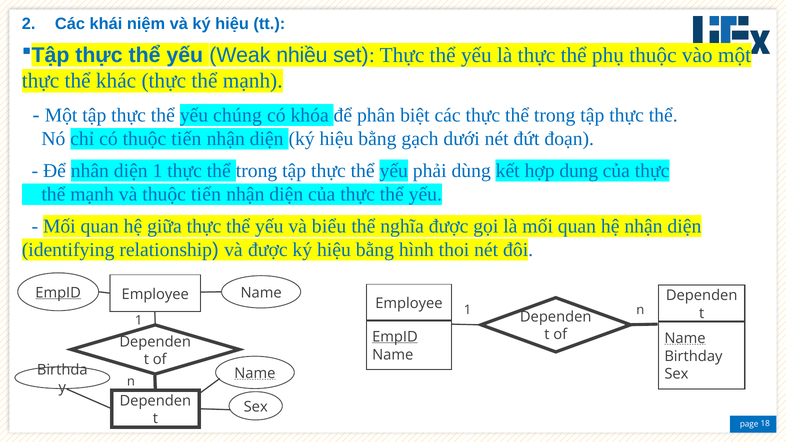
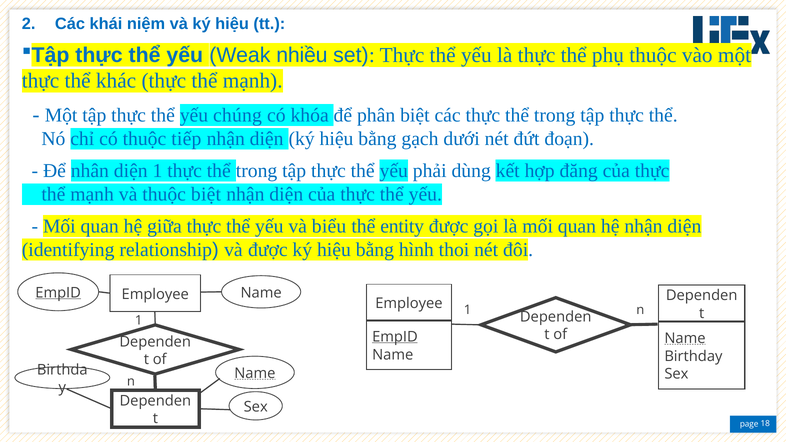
có thuộc tiến: tiến -> tiếp
dung: dung -> đăng
và thuộc tiến: tiến -> biệt
nghĩa: nghĩa -> entity
